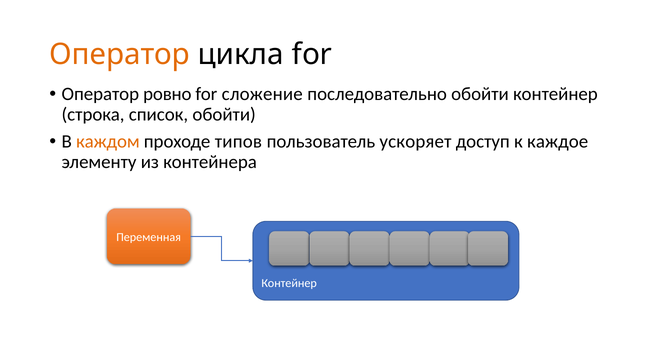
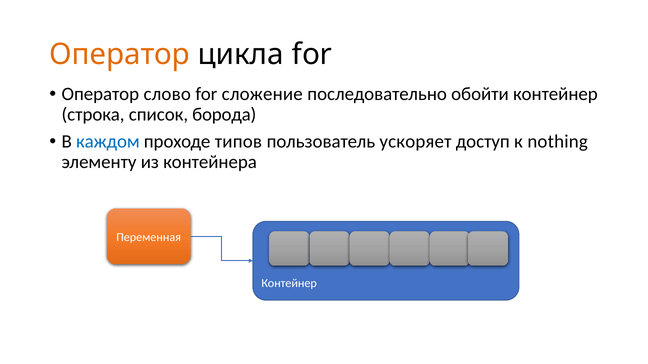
ровно: ровно -> слово
список обойти: обойти -> борода
каждом colour: orange -> blue
каждое: каждое -> nothing
